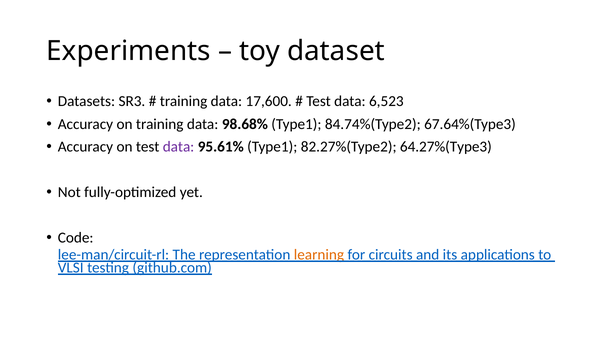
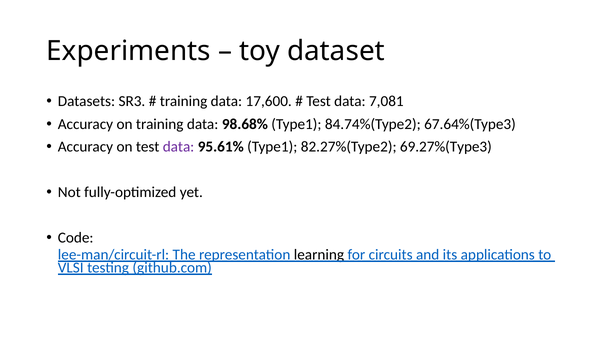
6,523: 6,523 -> 7,081
64.27%(Type3: 64.27%(Type3 -> 69.27%(Type3
learning colour: orange -> black
